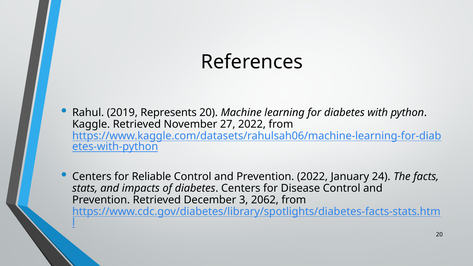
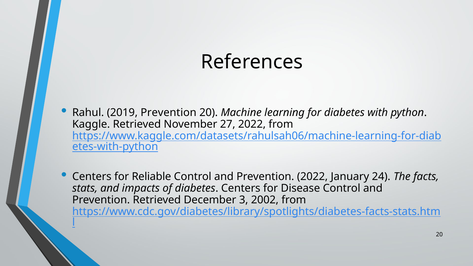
2019 Represents: Represents -> Prevention
2062: 2062 -> 2002
